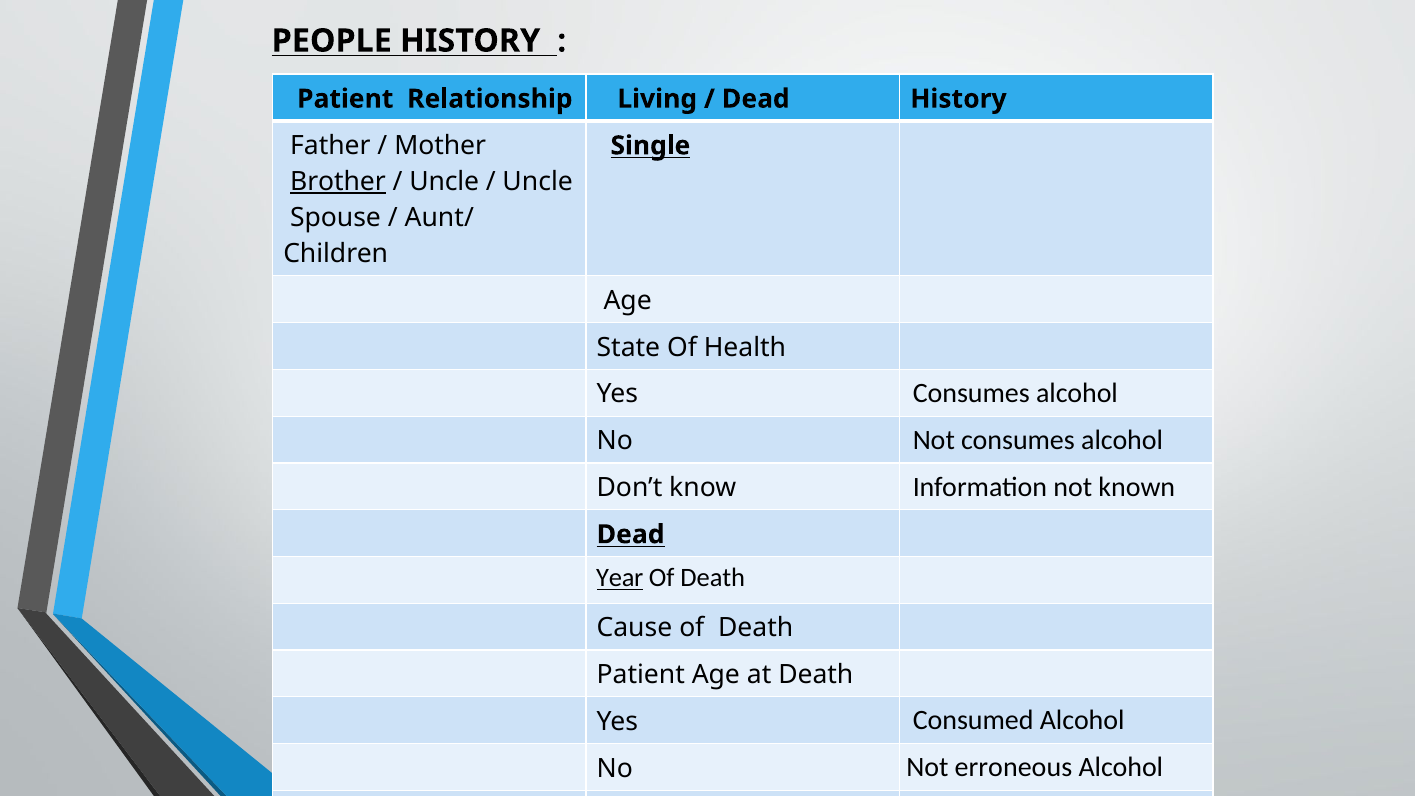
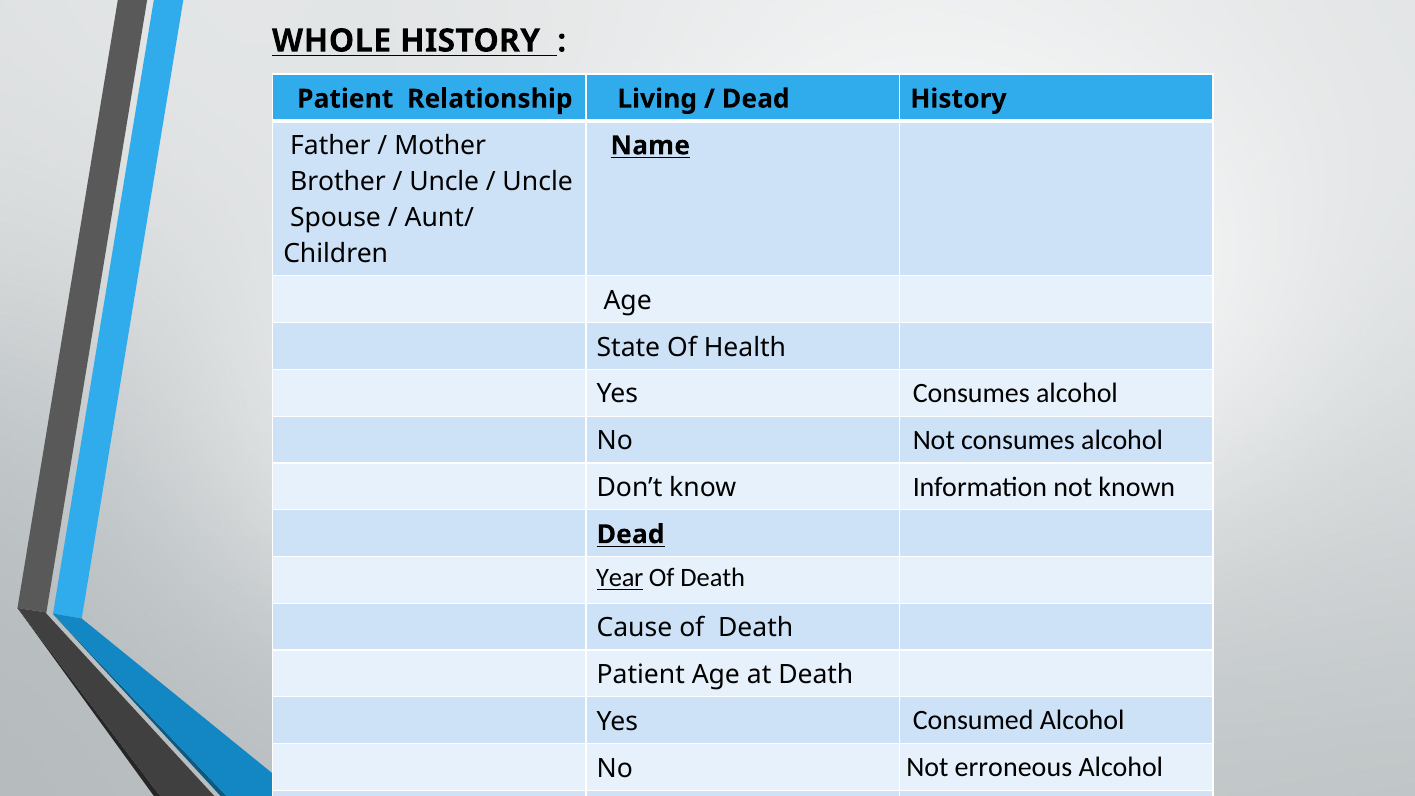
PEOPLE: PEOPLE -> WHOLE
Single: Single -> Name
Brother underline: present -> none
